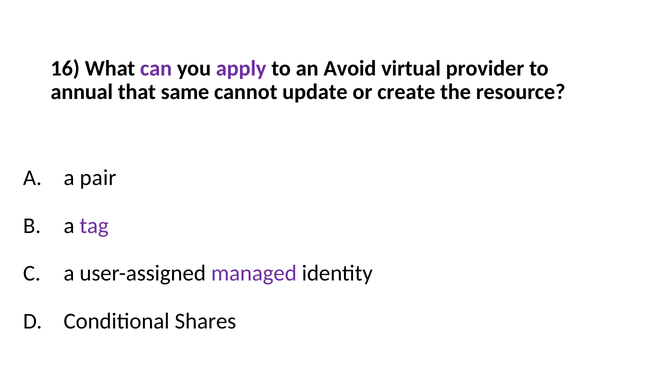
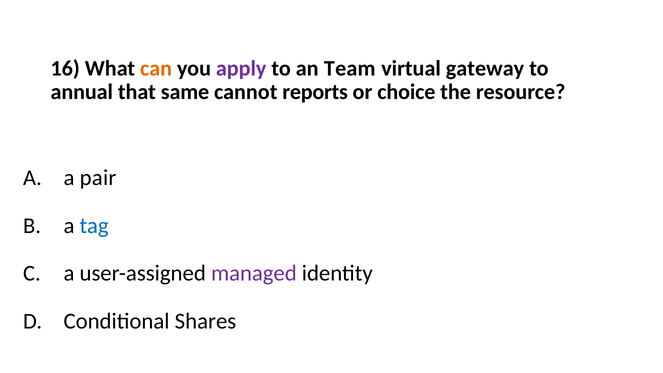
can colour: purple -> orange
Avoid: Avoid -> Team
provider: provider -> gateway
update: update -> reports
create: create -> choice
tag colour: purple -> blue
